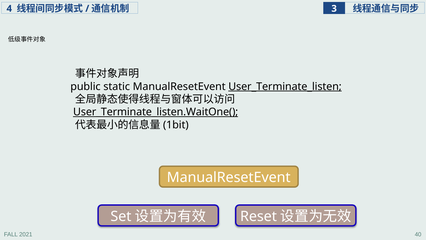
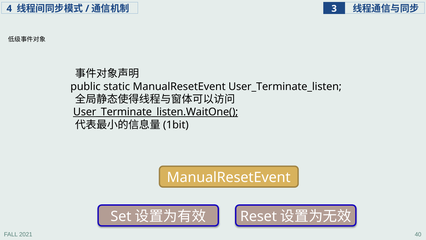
User_Terminate_listen underline: present -> none
